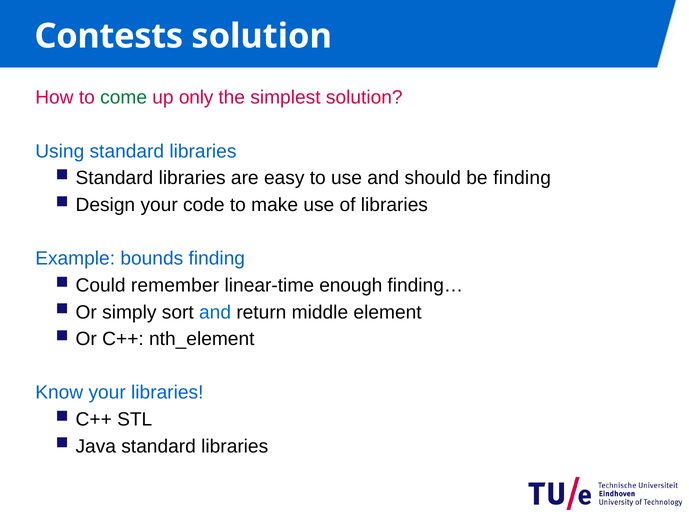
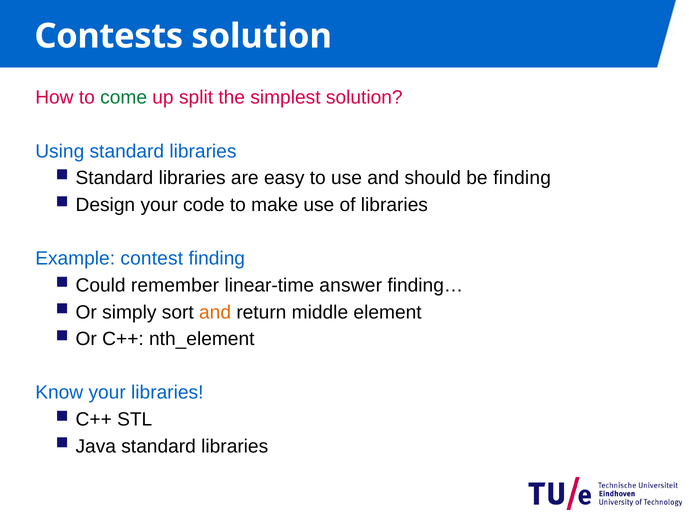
only: only -> split
bounds: bounds -> contest
enough: enough -> answer
and at (215, 312) colour: blue -> orange
